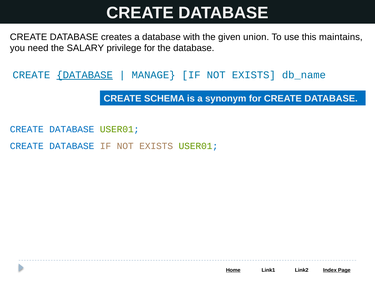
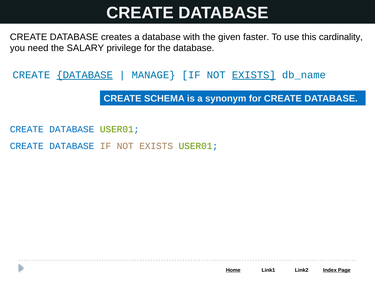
union: union -> faster
maintains: maintains -> cardinality
EXISTS at (254, 75) underline: none -> present
